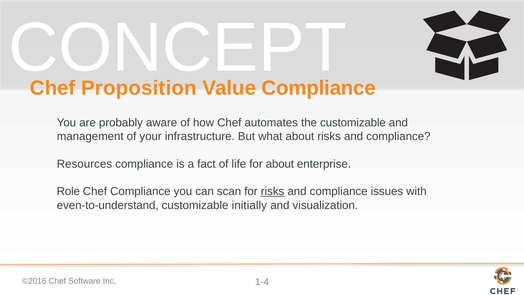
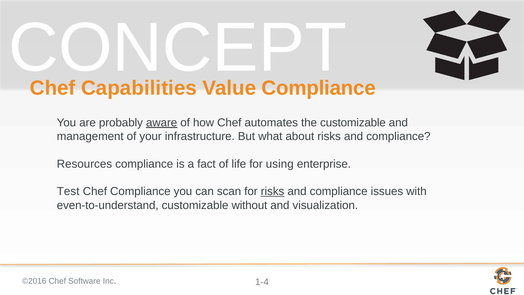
Proposition: Proposition -> Capabilities
aware underline: none -> present
for about: about -> using
Role: Role -> Test
initially: initially -> without
